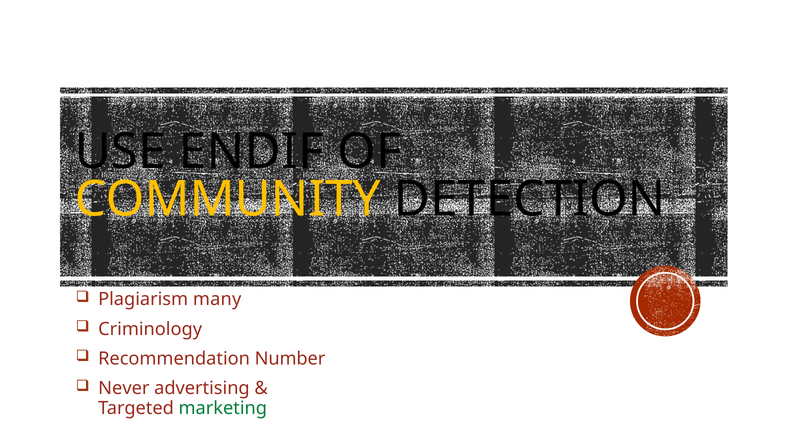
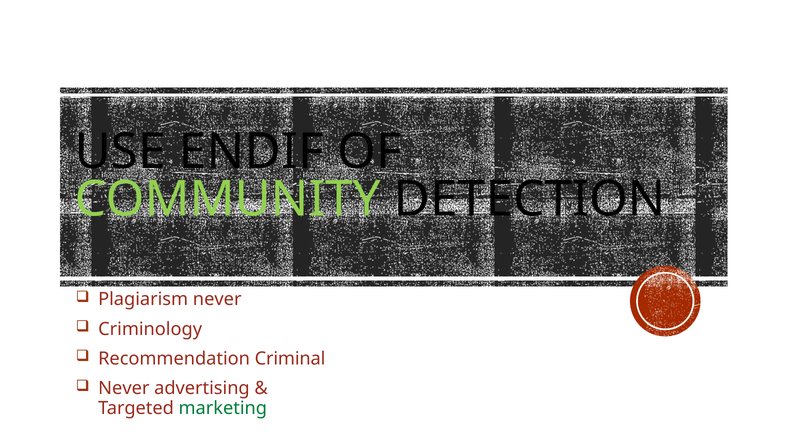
COMMUNITY colour: yellow -> light green
Plagiarism many: many -> never
Number: Number -> Criminal
